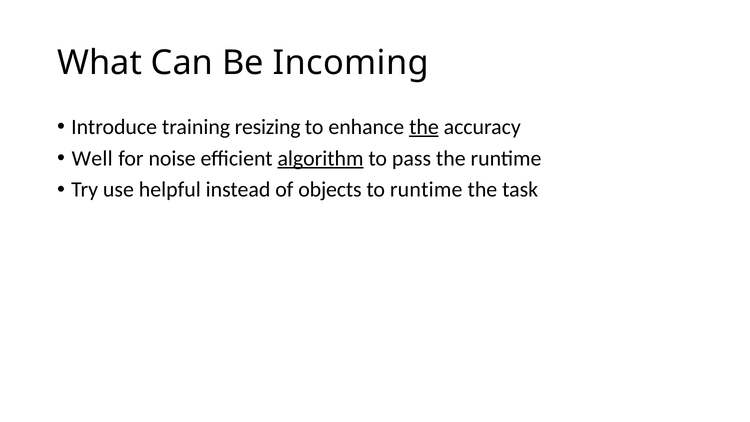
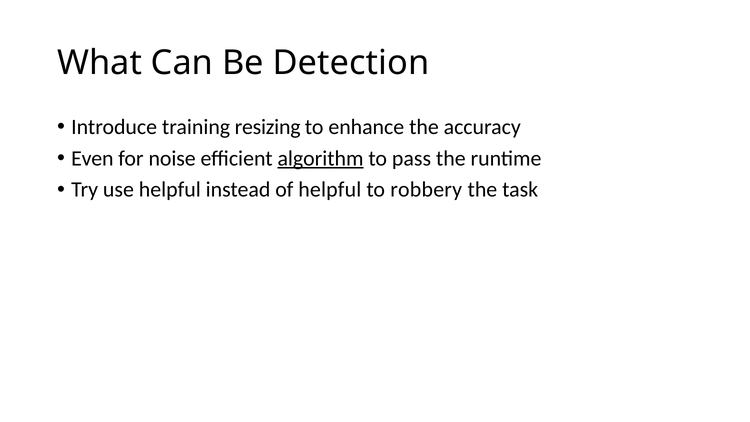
Incoming: Incoming -> Detection
the at (424, 127) underline: present -> none
Well: Well -> Even
of objects: objects -> helpful
to runtime: runtime -> robbery
